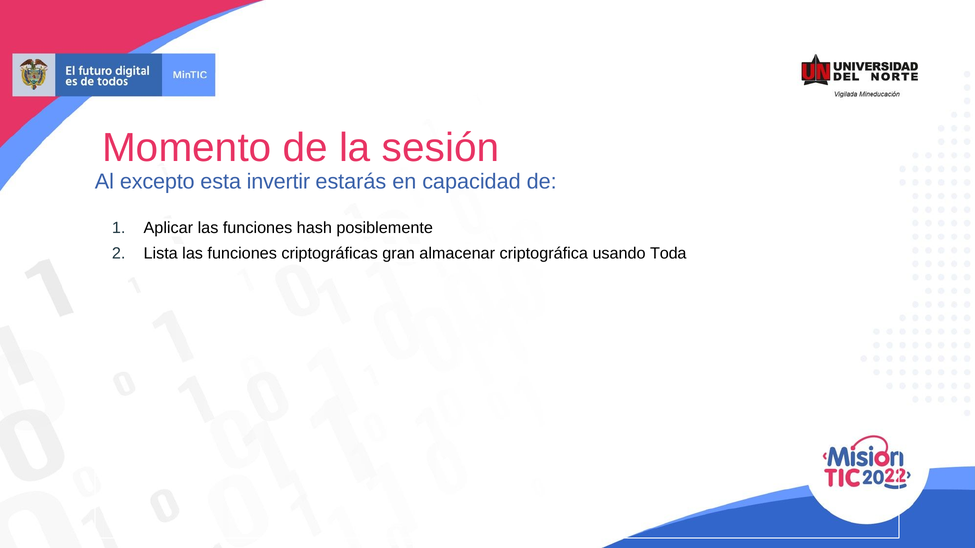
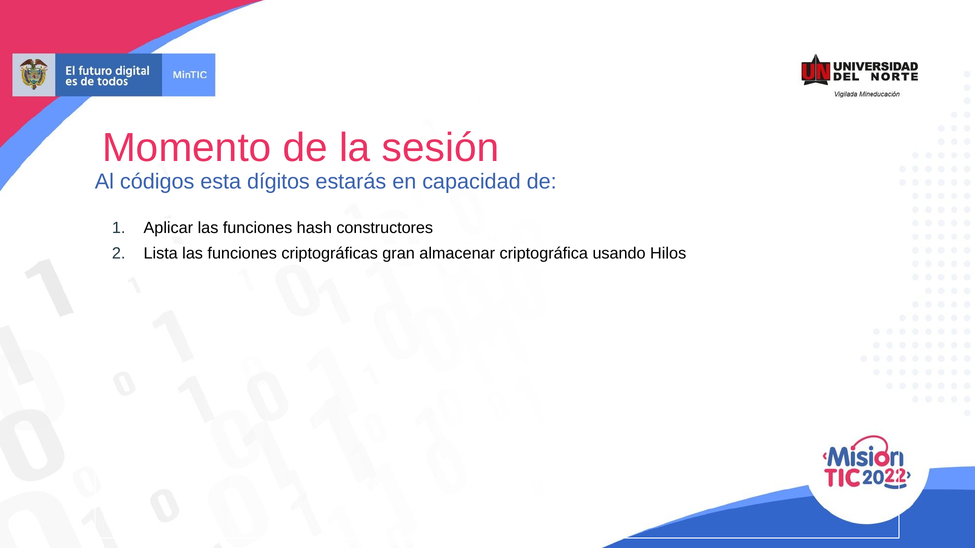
excepto: excepto -> códigos
invertir: invertir -> dígitos
posiblemente: posiblemente -> constructores
Toda: Toda -> Hilos
